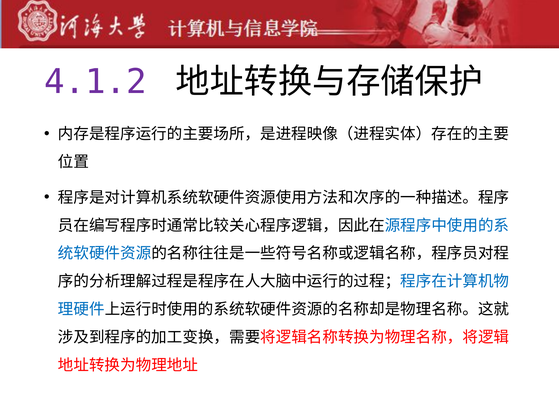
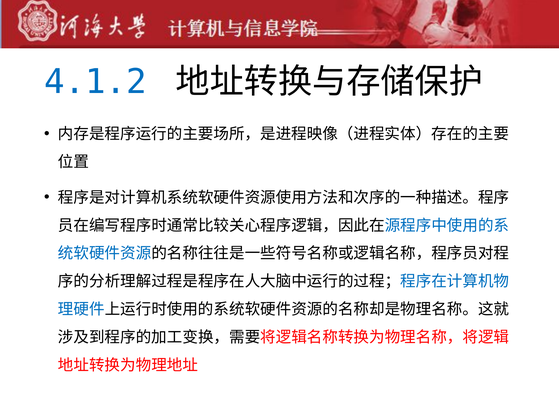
4.1.2 colour: purple -> blue
